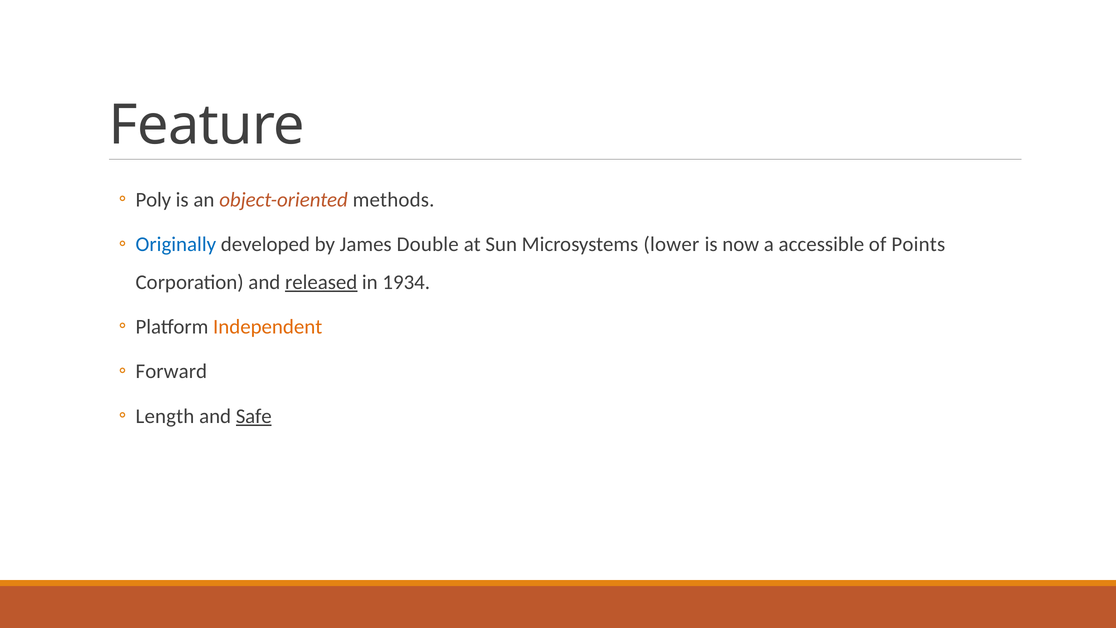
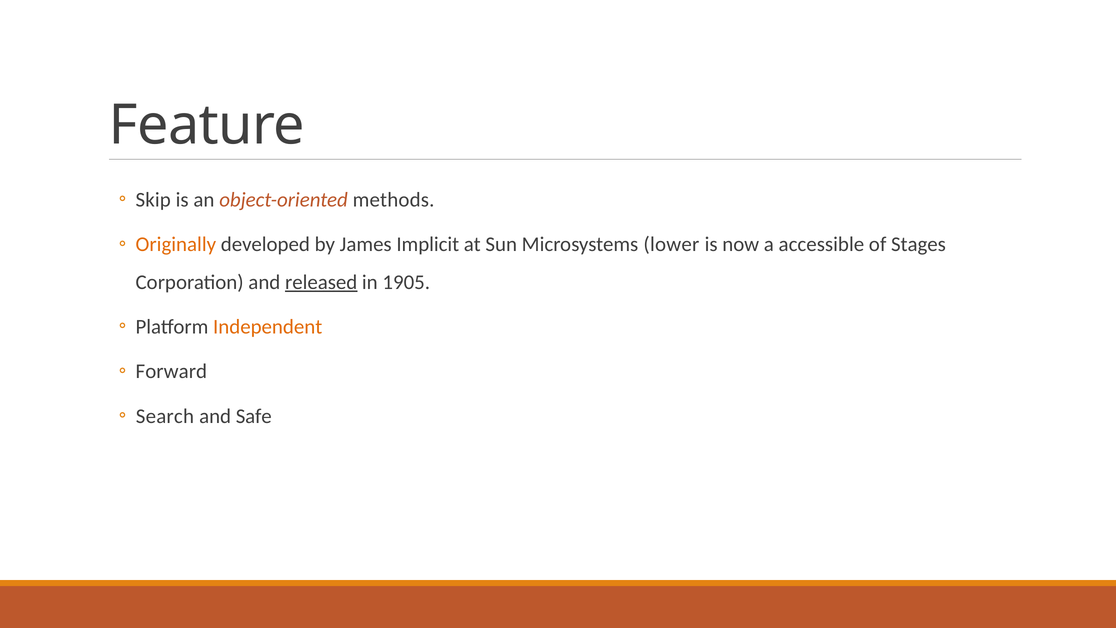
Poly: Poly -> Skip
Originally colour: blue -> orange
Double: Double -> Implicit
Points: Points -> Stages
1934: 1934 -> 1905
Length: Length -> Search
Safe underline: present -> none
